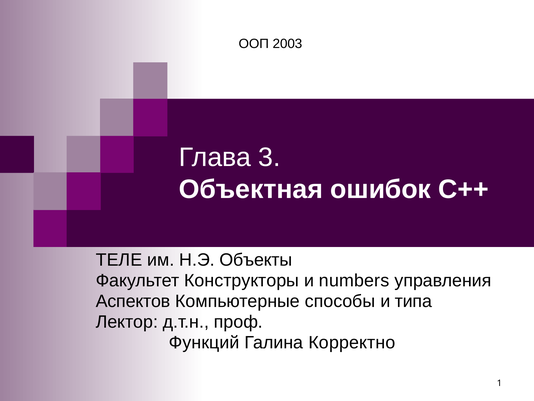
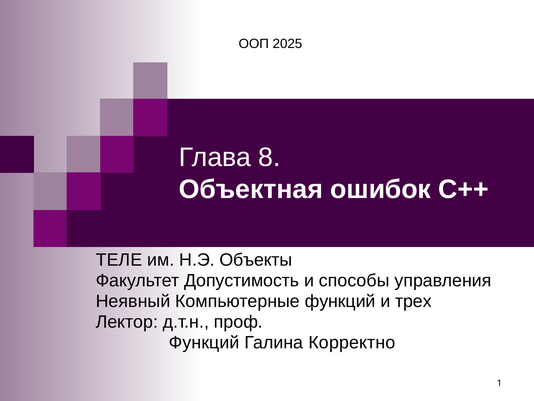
2003: 2003 -> 2025
3: 3 -> 8
Конструкторы: Конструкторы -> Допустимость
numbers: numbers -> способы
Аспектов: Аспектов -> Неявный
Компьютерные способы: способы -> функций
типа: типа -> трех
